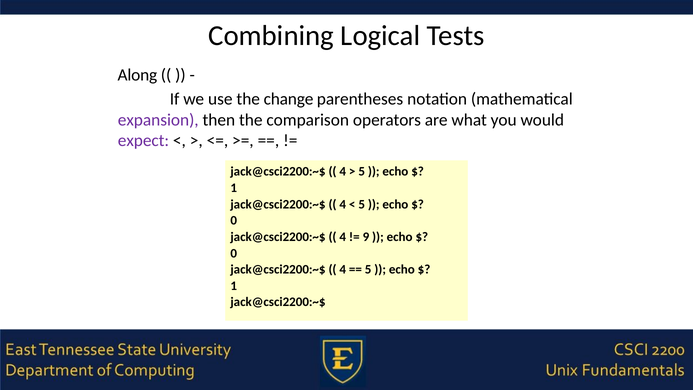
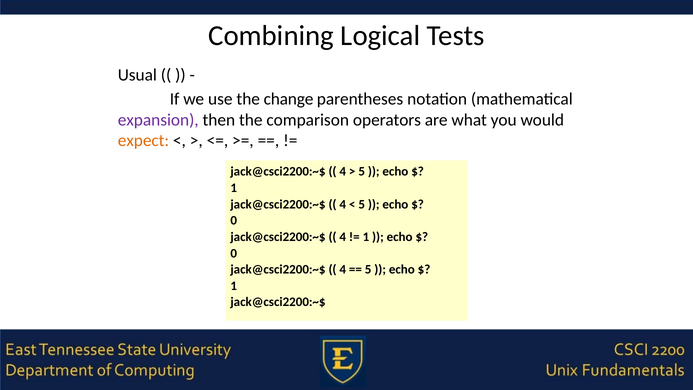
Along: Along -> Usual
expect colour: purple -> orange
9 at (366, 237): 9 -> 1
